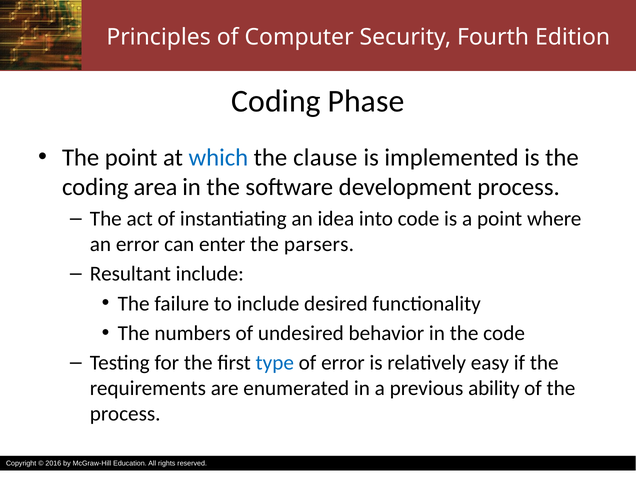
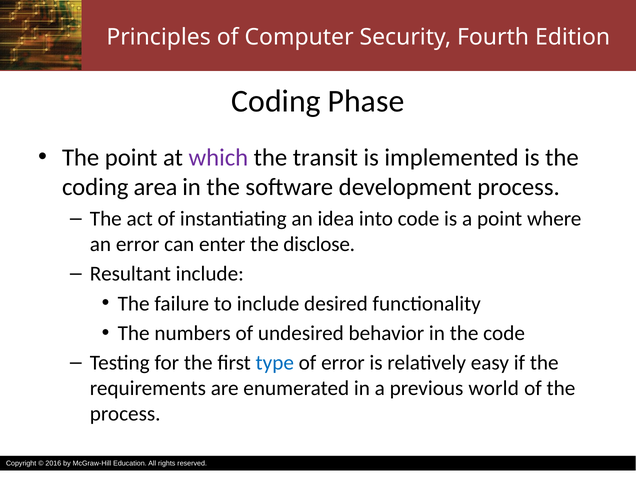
which colour: blue -> purple
clause: clause -> transit
parsers: parsers -> disclose
ability: ability -> world
